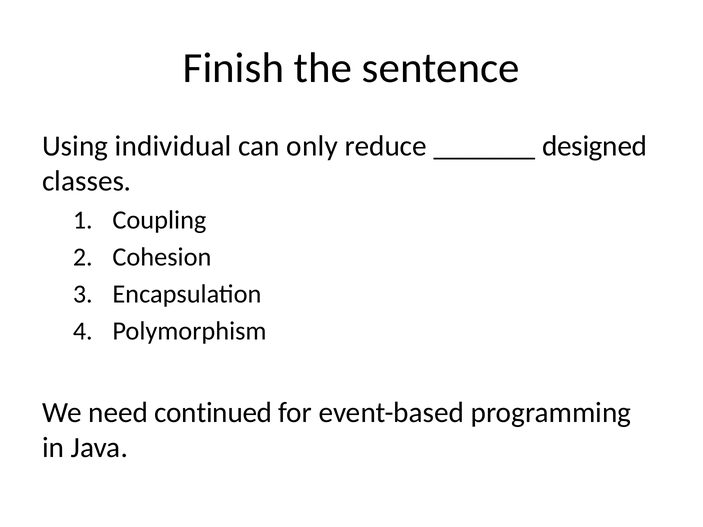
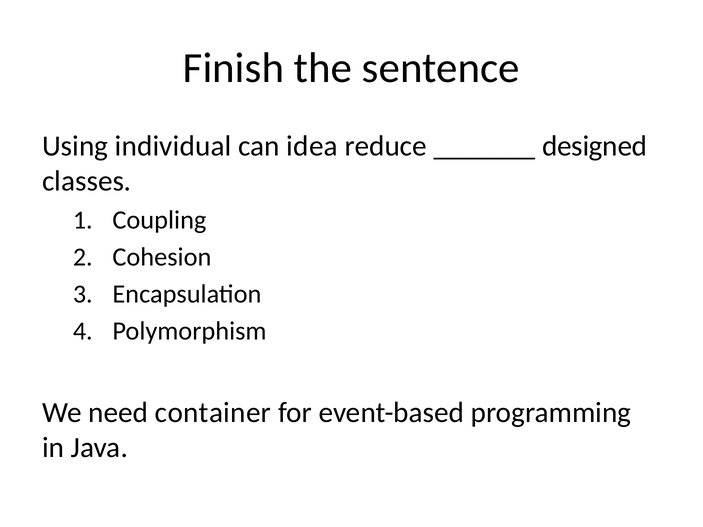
only: only -> idea
continued: continued -> container
